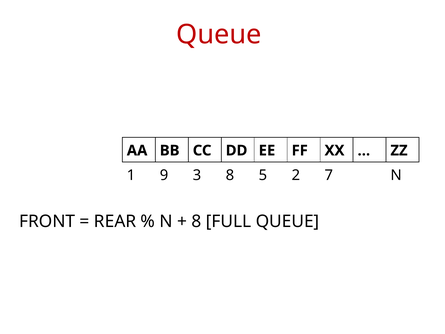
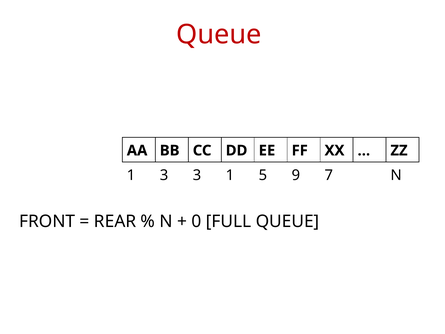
1 9: 9 -> 3
3 8: 8 -> 1
2: 2 -> 9
8 at (196, 221): 8 -> 0
